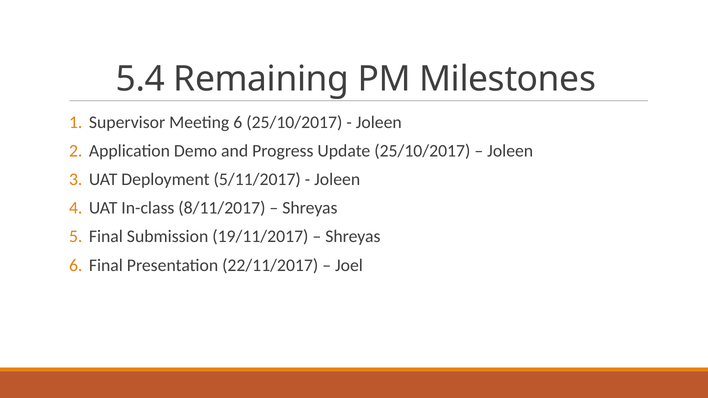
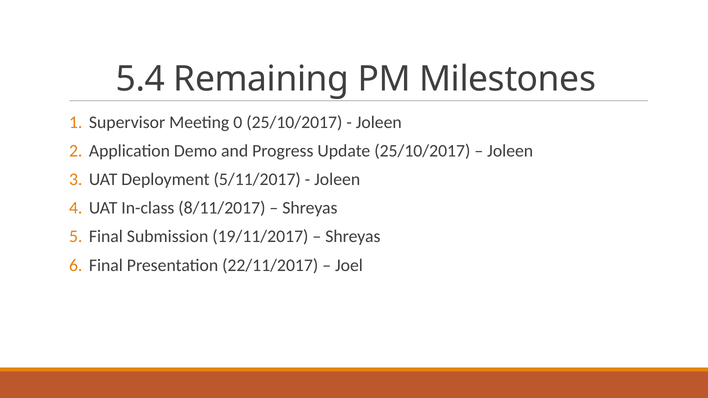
Meeting 6: 6 -> 0
